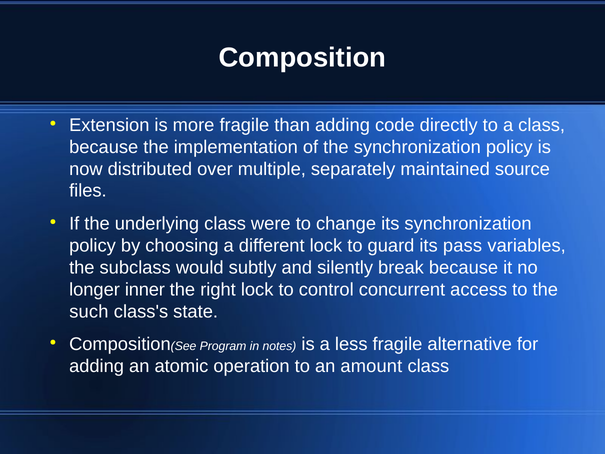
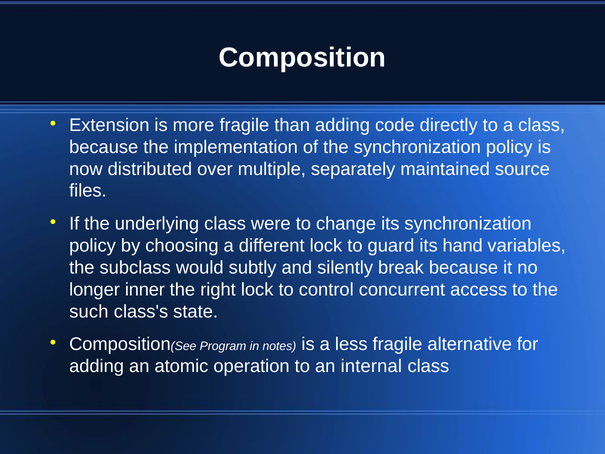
pass: pass -> hand
amount: amount -> internal
